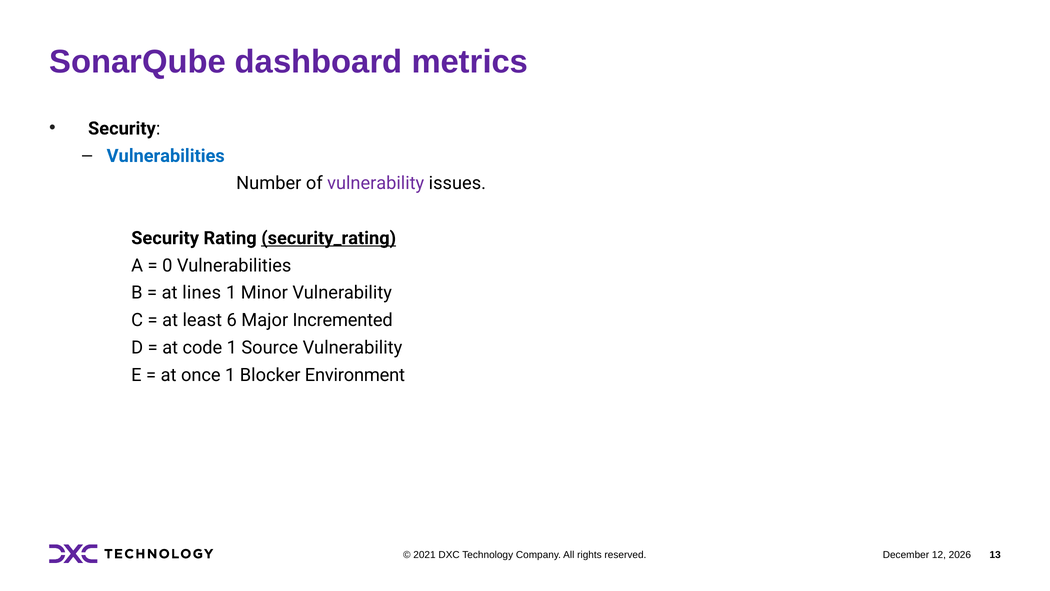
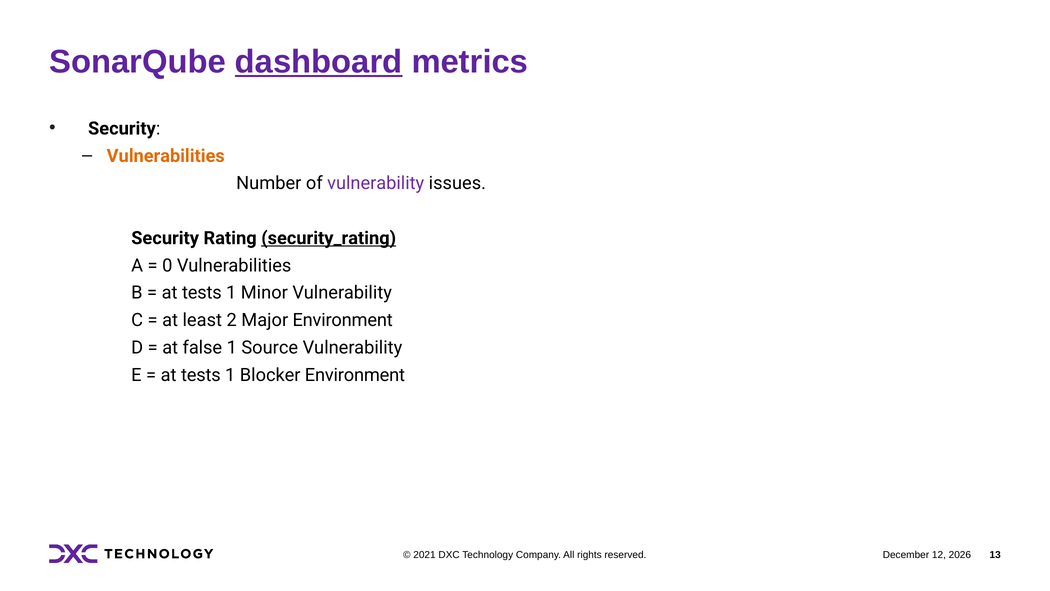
dashboard underline: none -> present
Vulnerabilities at (166, 156) colour: blue -> orange
lines at (202, 293): lines -> tests
6: 6 -> 2
Major Incremented: Incremented -> Environment
code: code -> false
once at (201, 375): once -> tests
